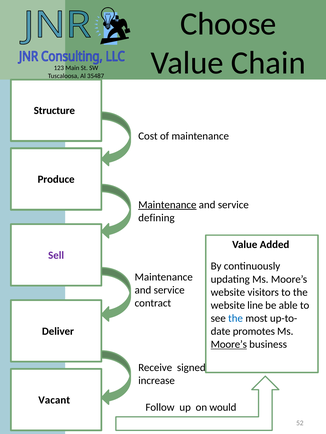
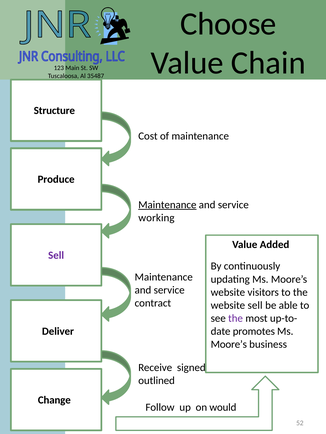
defining: defining -> working
website line: line -> sell
the at (236, 319) colour: blue -> purple
Moore’s at (229, 345) underline: present -> none
increase: increase -> outlined
Vacant: Vacant -> Change
